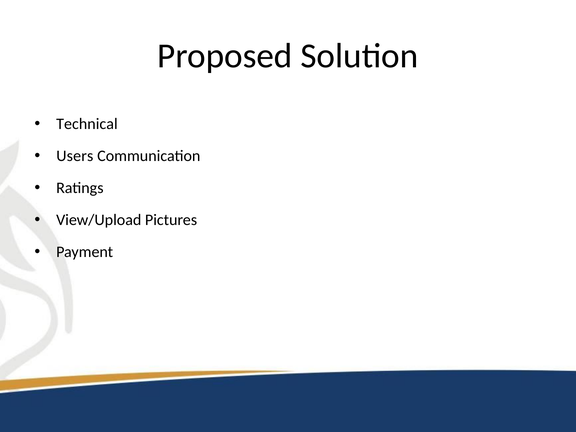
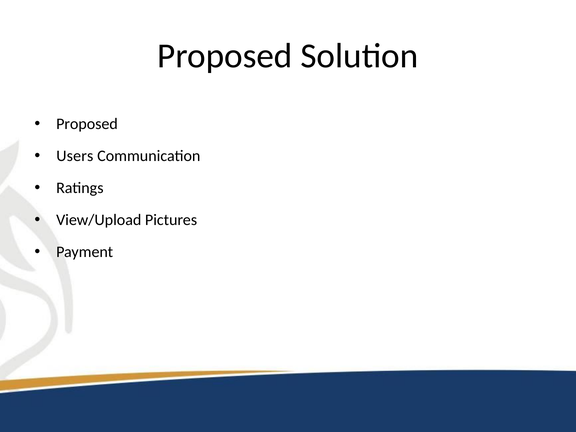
Technical at (87, 124): Technical -> Proposed
